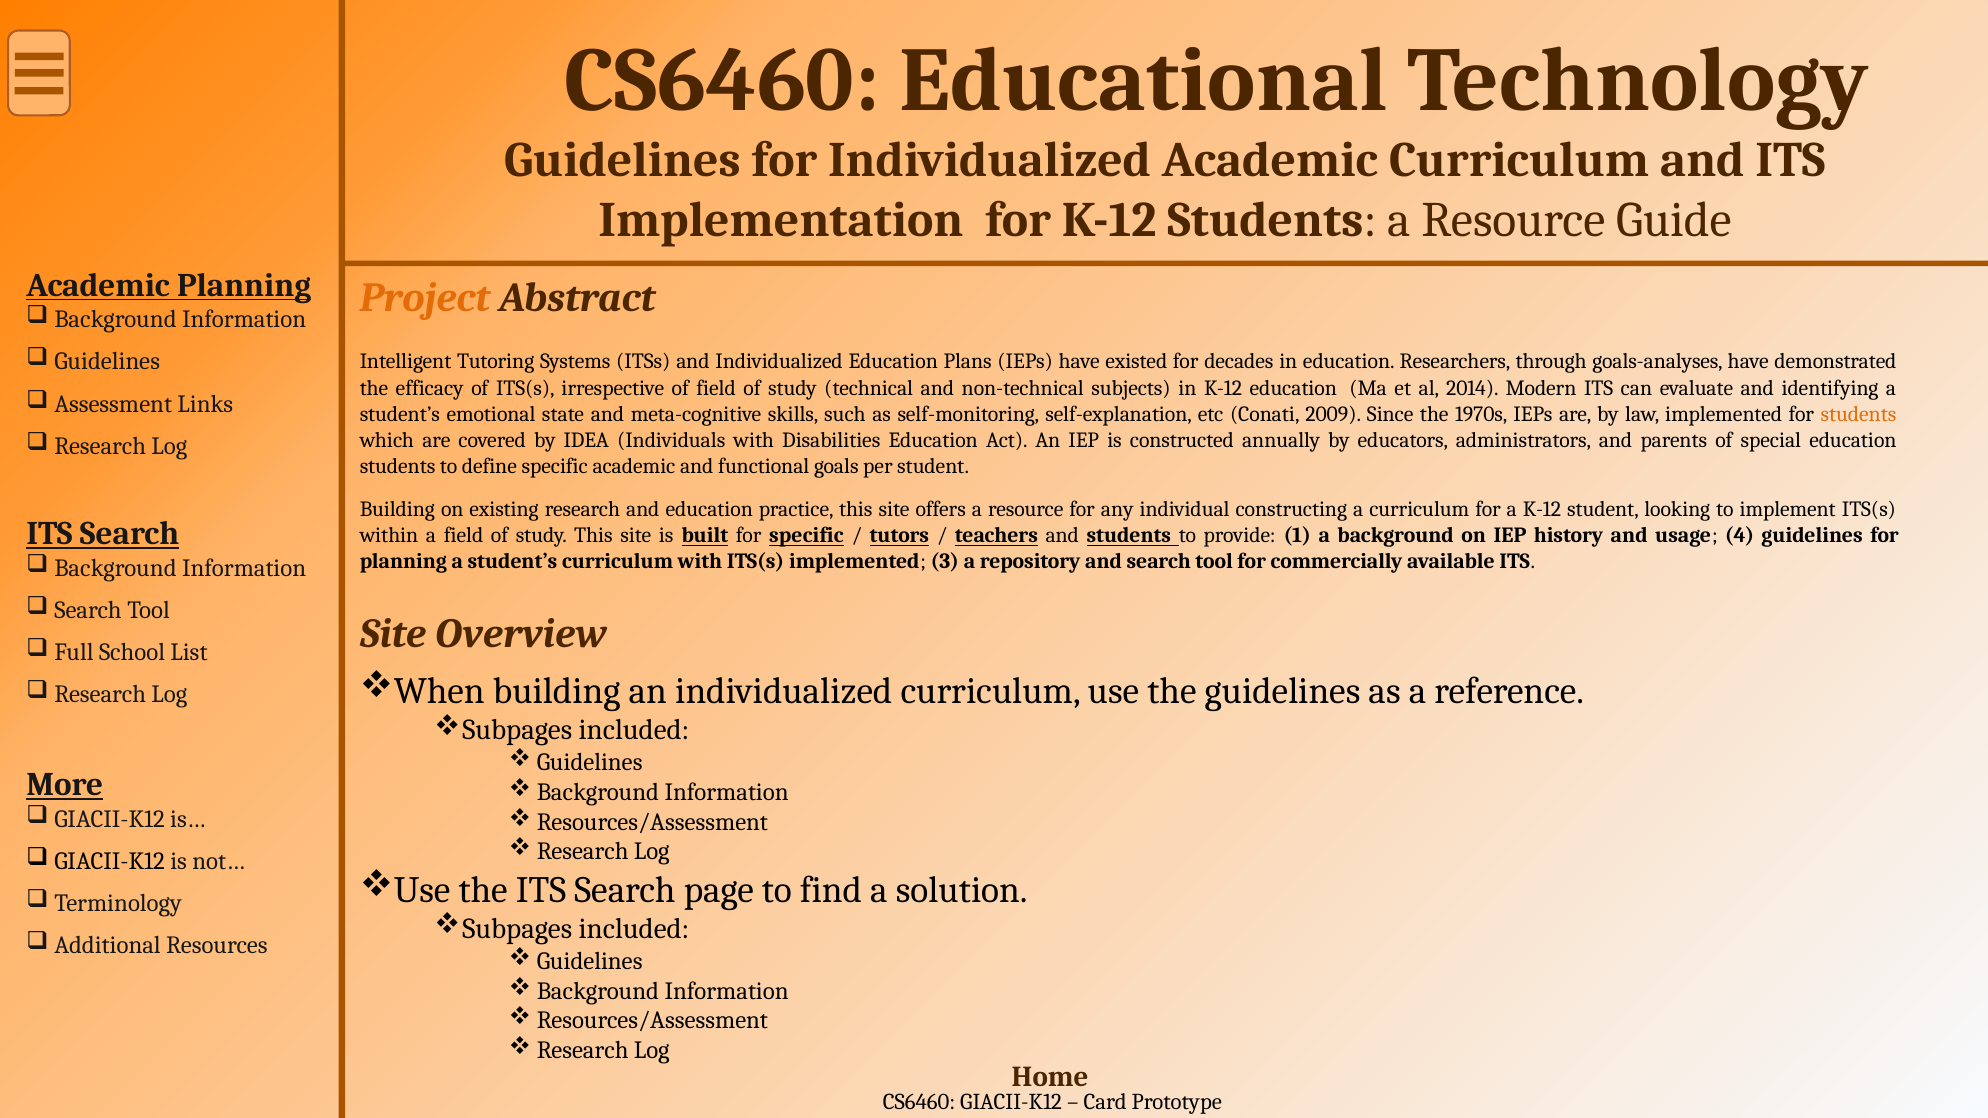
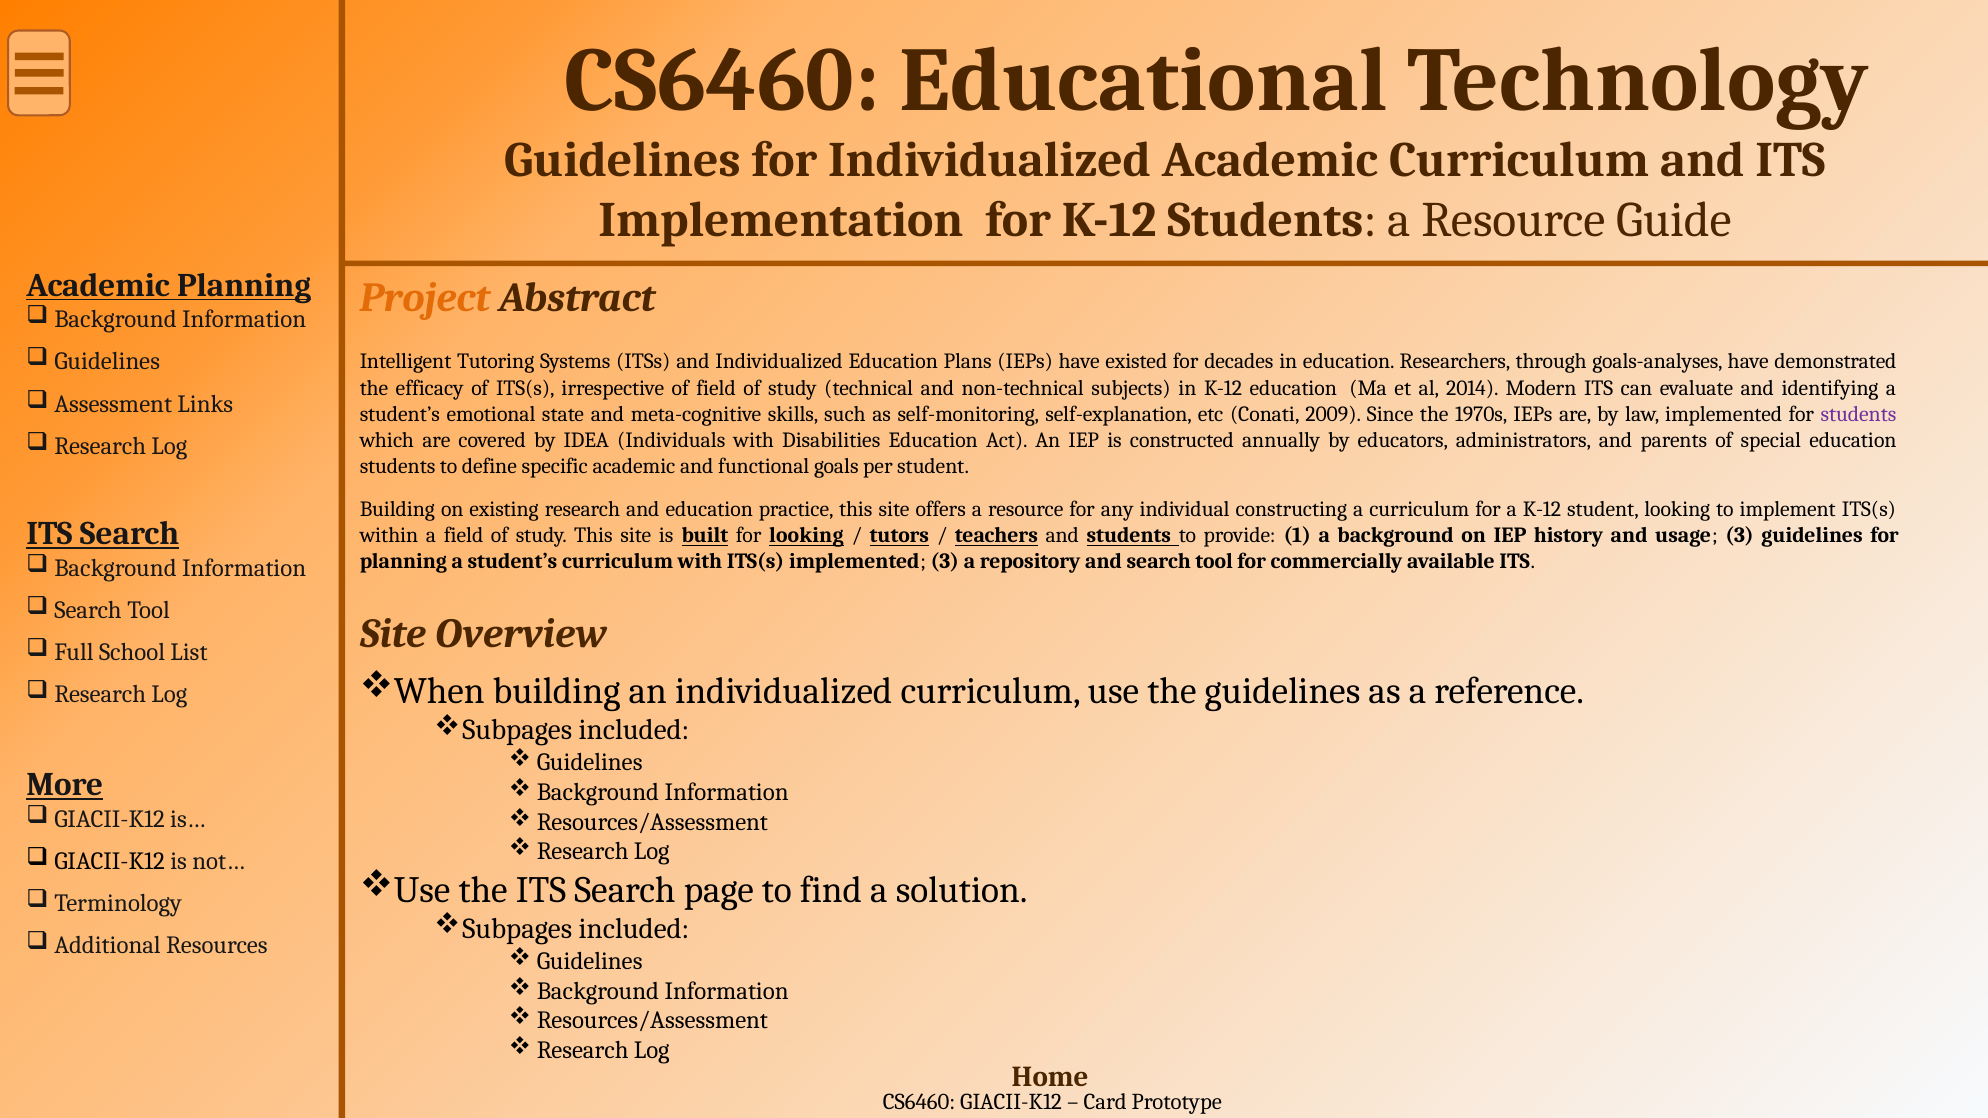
students at (1858, 414) colour: orange -> purple
for specific: specific -> looking
usage 4: 4 -> 3
